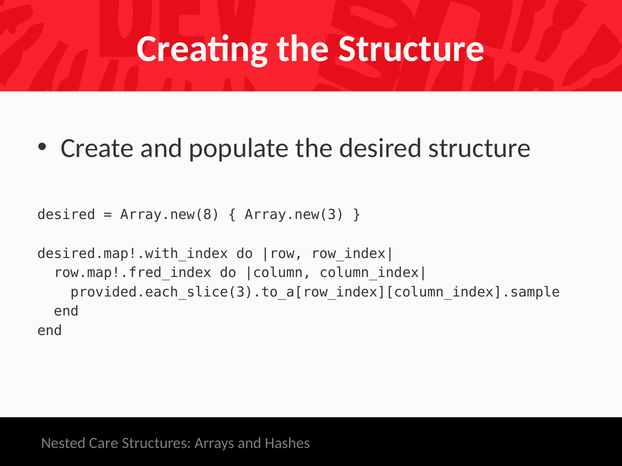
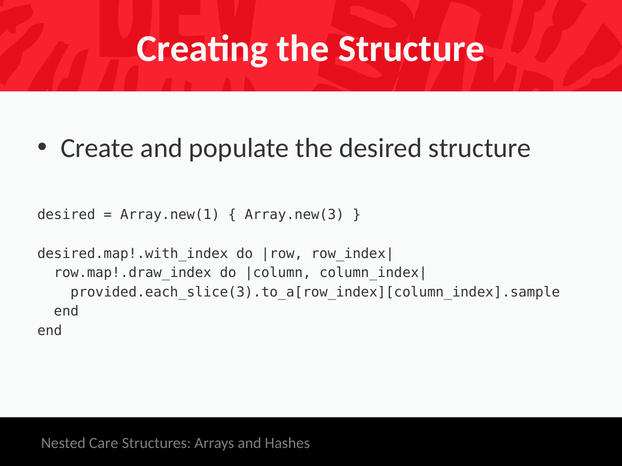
Array.new(8: Array.new(8 -> Array.new(1
row.map!.fred_index: row.map!.fred_index -> row.map!.draw_index
